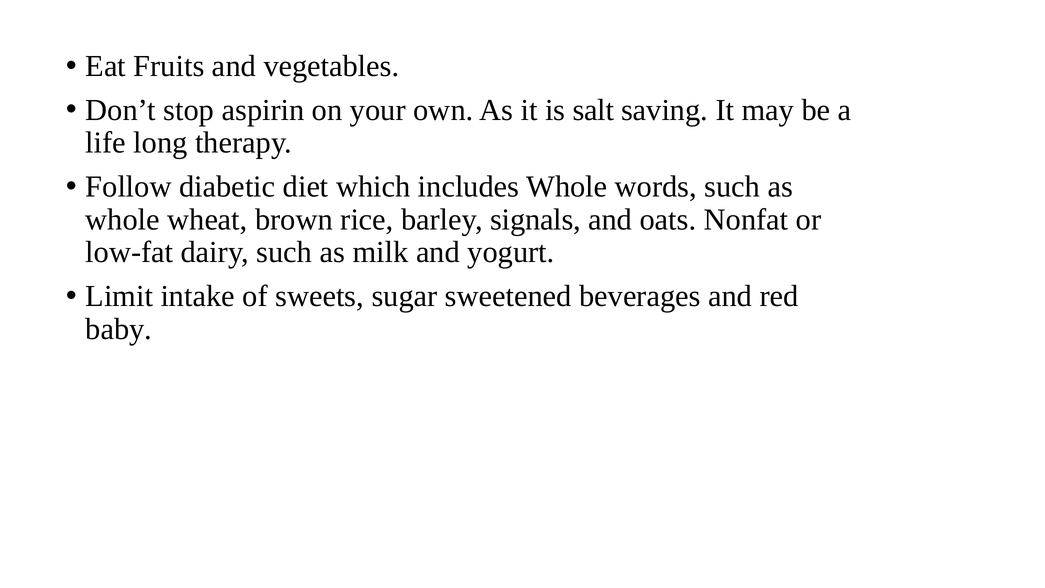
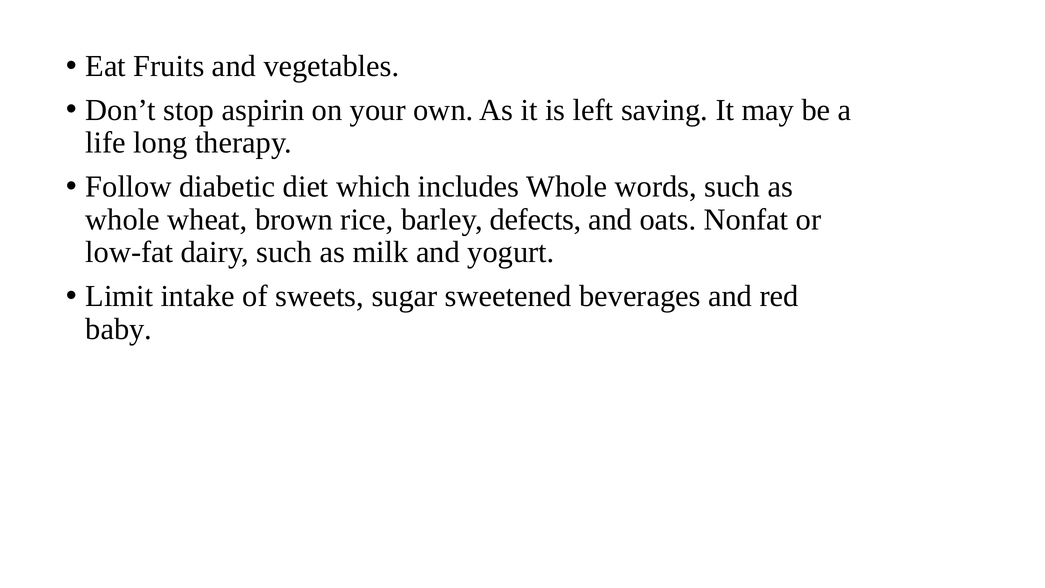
salt: salt -> left
signals: signals -> defects
